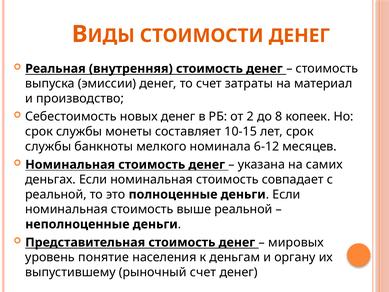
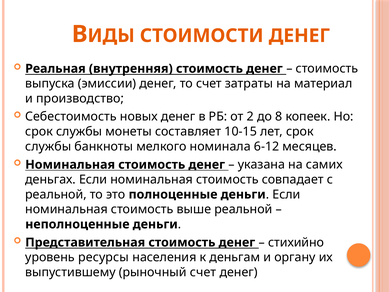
мировых: мировых -> стихийно
понятие: понятие -> ресурсы
